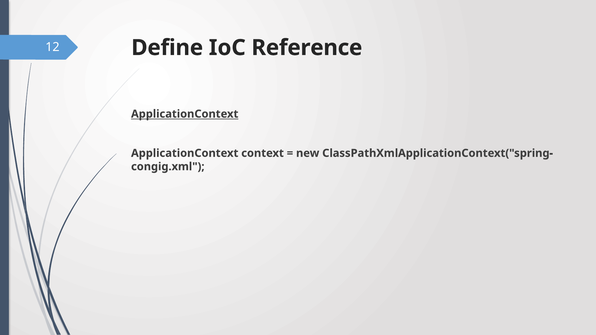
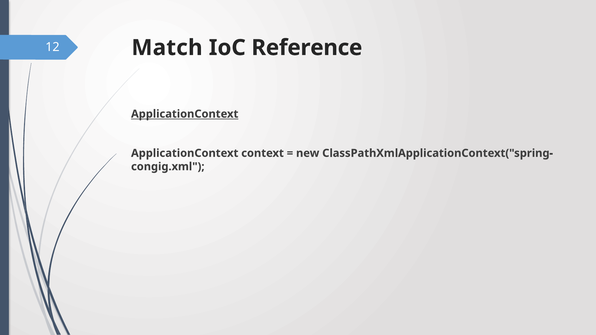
Define: Define -> Match
